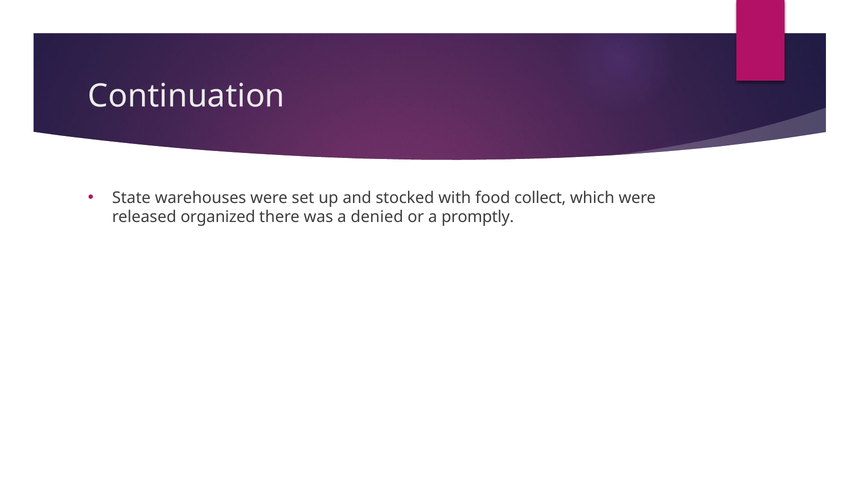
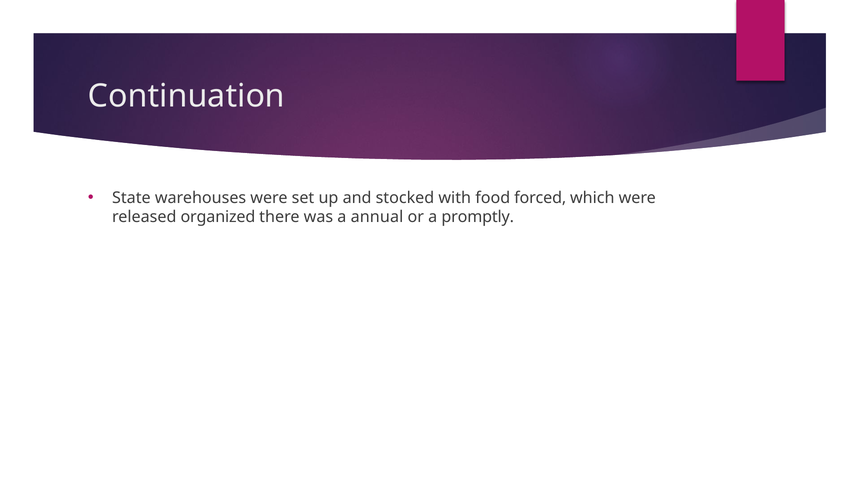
collect: collect -> forced
denied: denied -> annual
